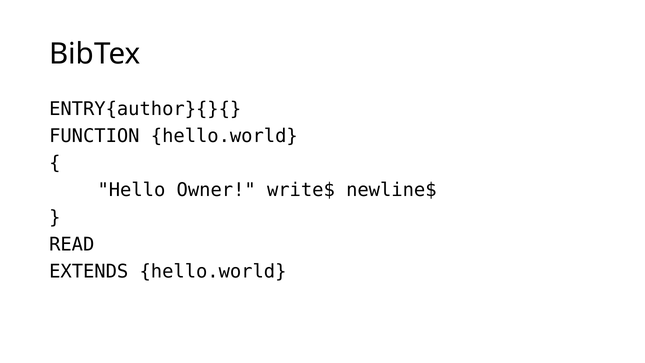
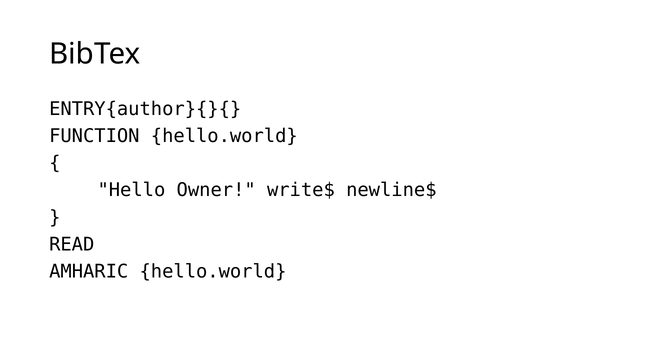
EXTENDS: EXTENDS -> AMHARIC
